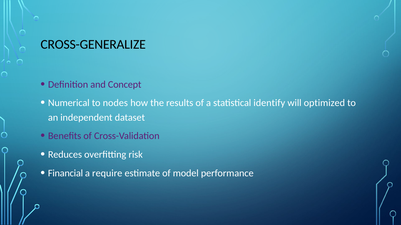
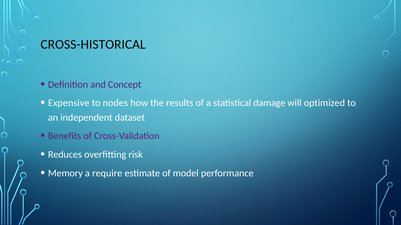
CROSS-GENERALIZE: CROSS-GENERALIZE -> CROSS-HISTORICAL
Numerical: Numerical -> Expensive
identify: identify -> damage
Financial: Financial -> Memory
